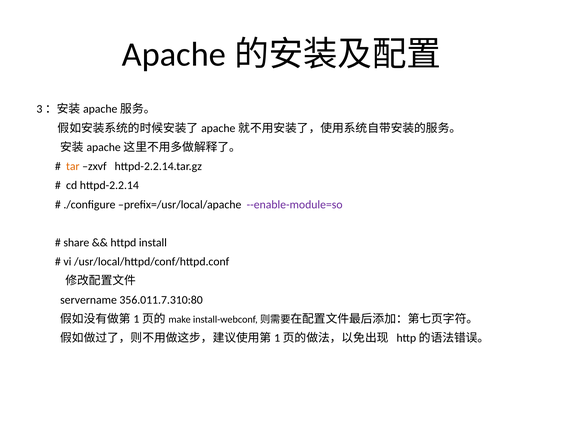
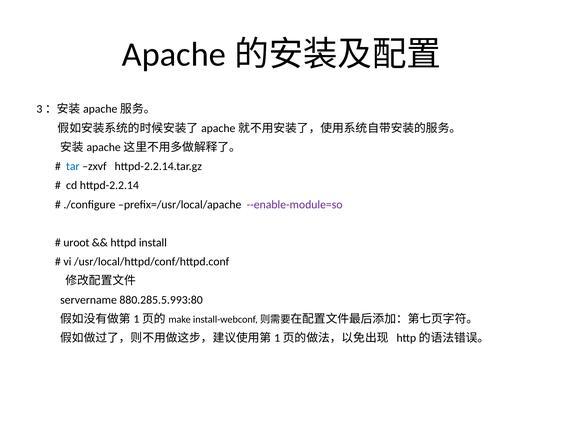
tar colour: orange -> blue
share: share -> uroot
356.011.7.310:80: 356.011.7.310:80 -> 880.285.5.993:80
